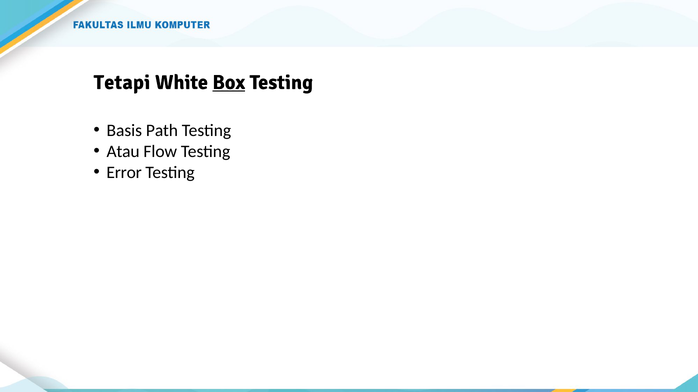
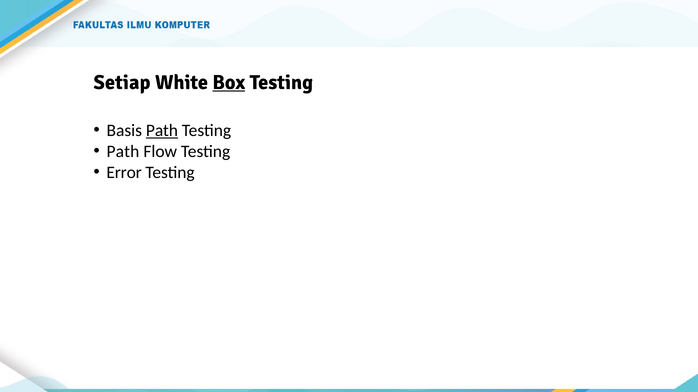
Tetapi: Tetapi -> Setiap
Path at (162, 131) underline: none -> present
Atau at (123, 152): Atau -> Path
